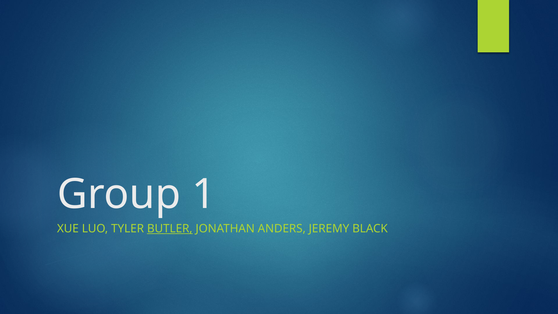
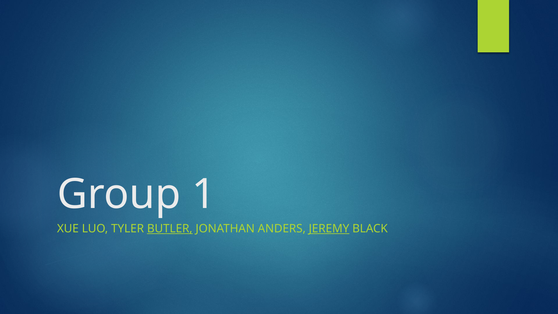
JEREMY underline: none -> present
